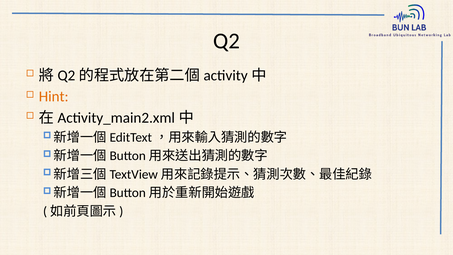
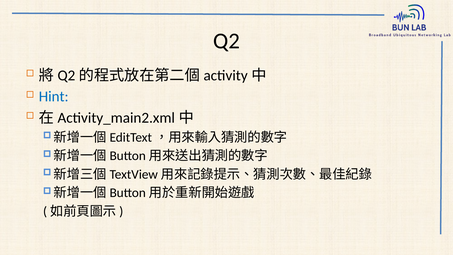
Hint colour: orange -> blue
